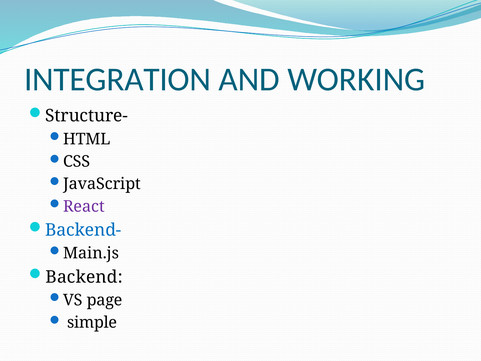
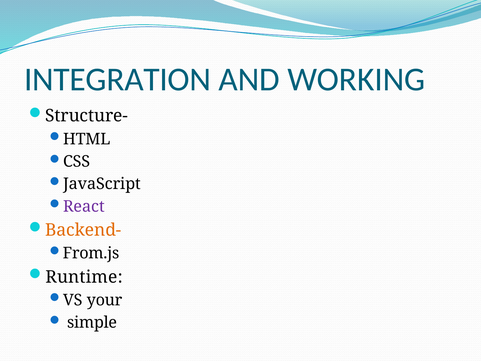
Backend- colour: blue -> orange
Main.js: Main.js -> From.js
Backend: Backend -> Runtime
page: page -> your
